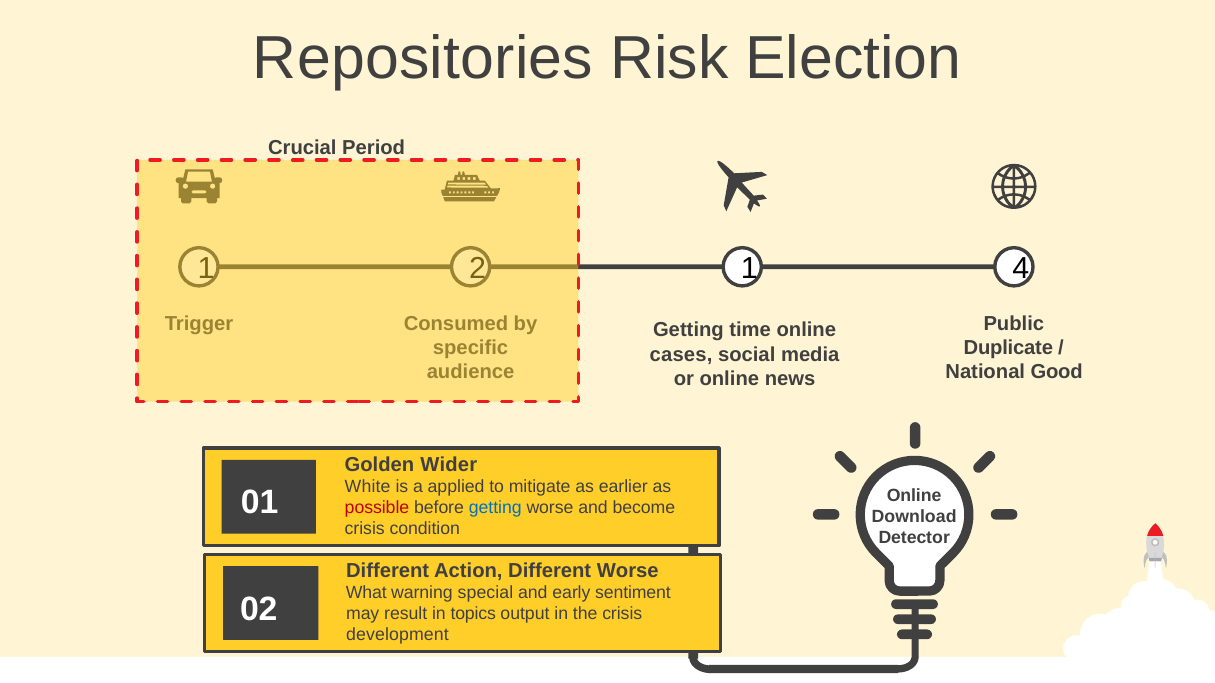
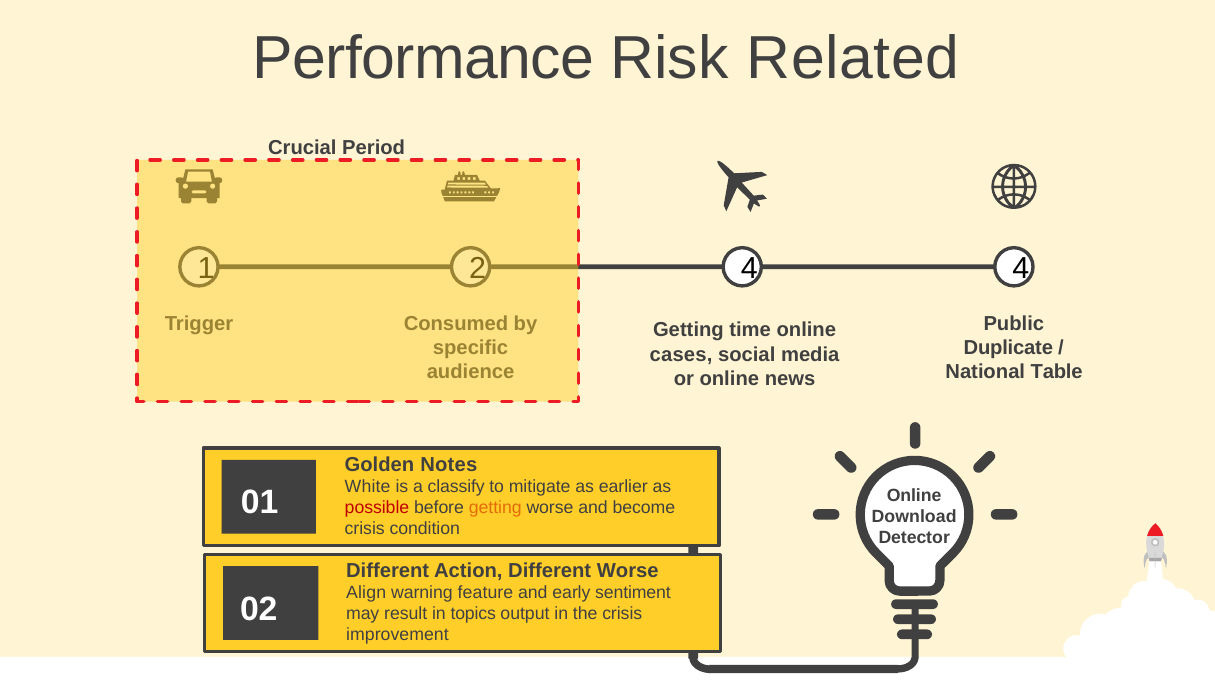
Repositories: Repositories -> Performance
Election: Election -> Related
1 at (749, 269): 1 -> 4
Good: Good -> Table
Wider: Wider -> Notes
applied: applied -> classify
getting at (495, 508) colour: blue -> orange
What: What -> Align
special: special -> feature
development: development -> improvement
